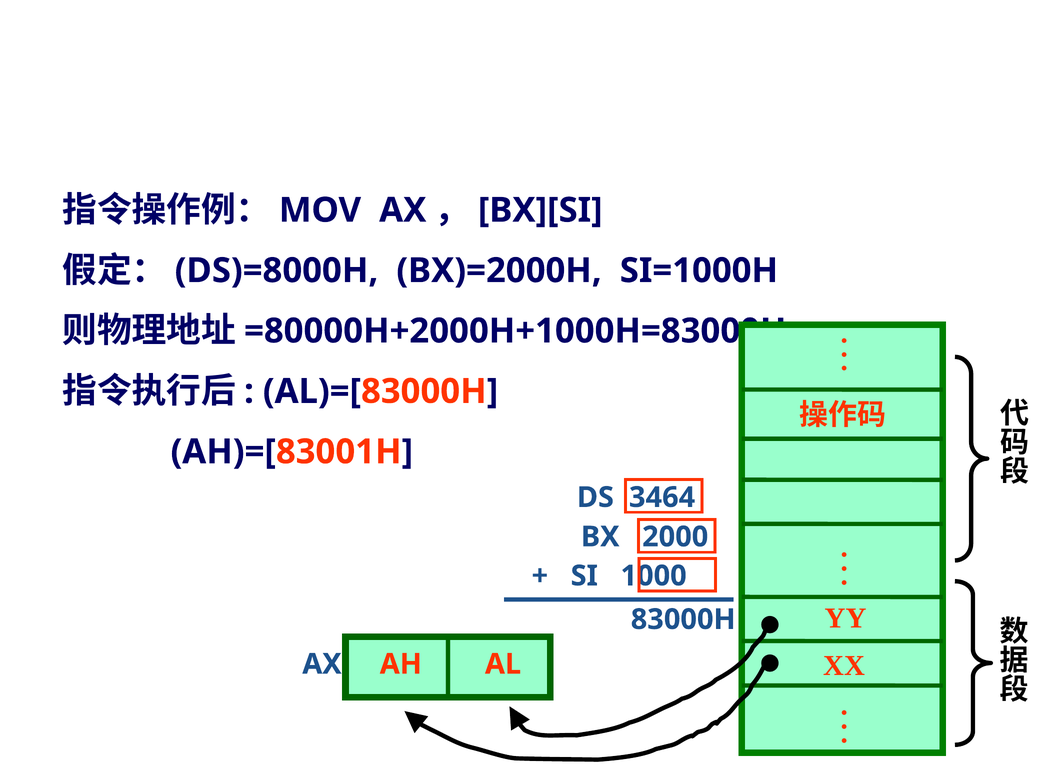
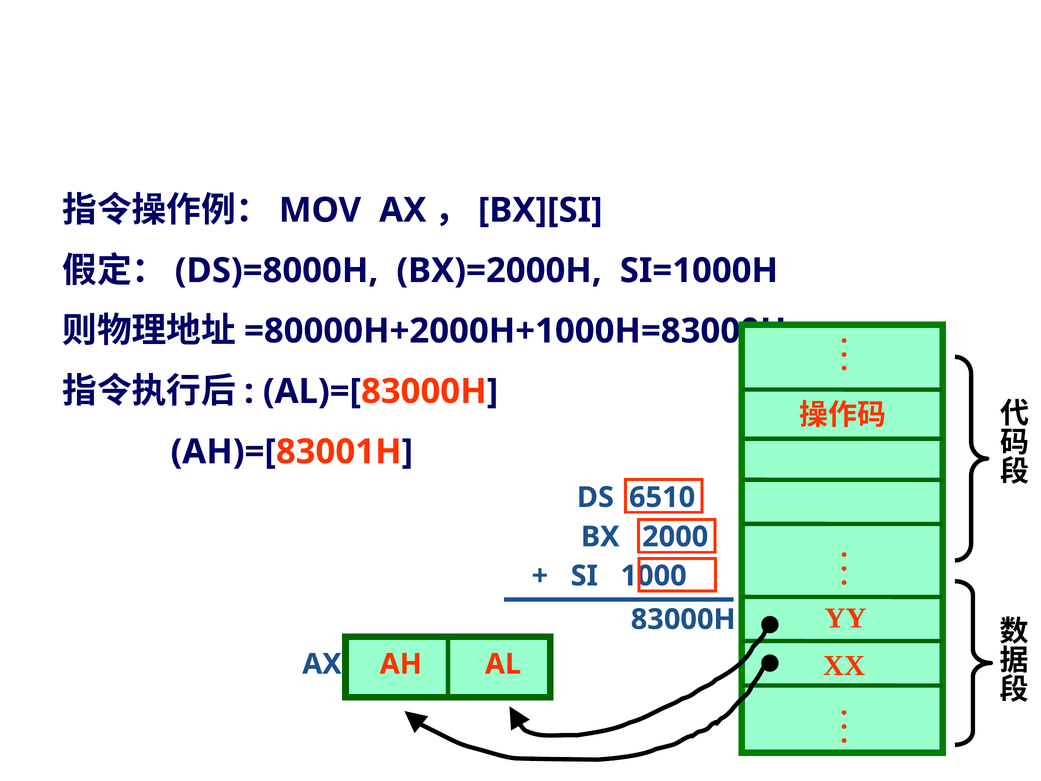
3464: 3464 -> 6510
